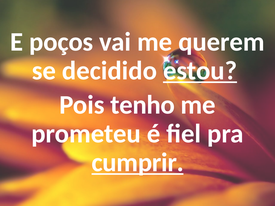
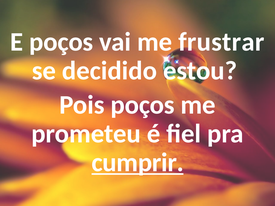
querem: querem -> frustrar
estou underline: present -> none
Pois tenho: tenho -> poços
